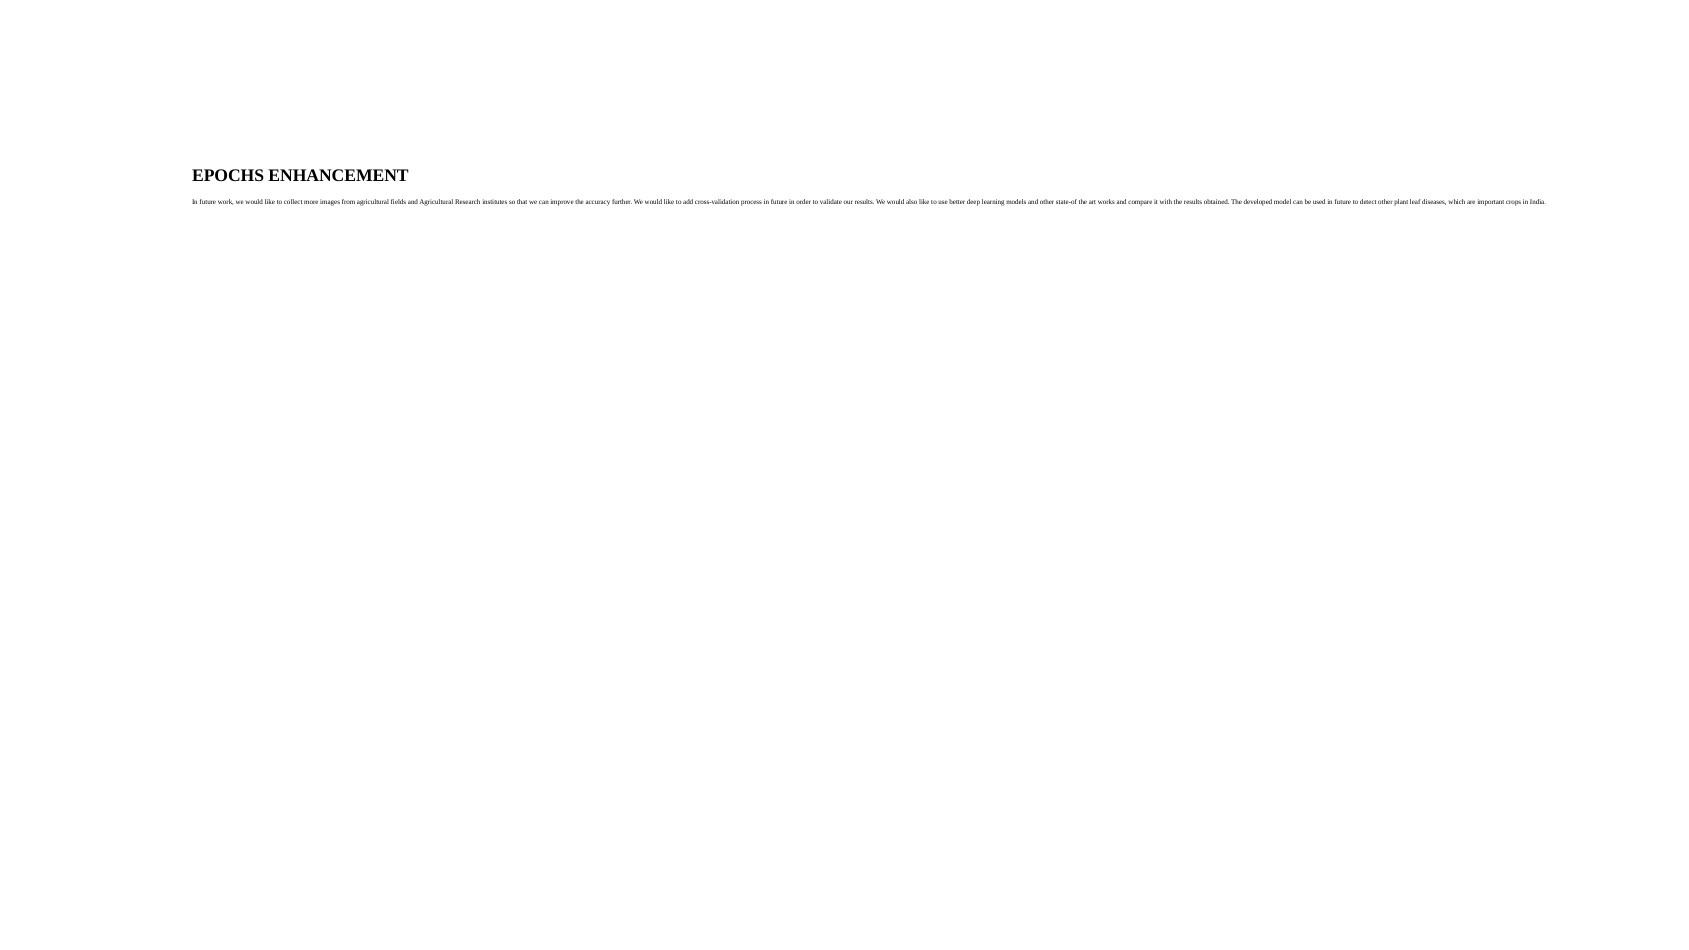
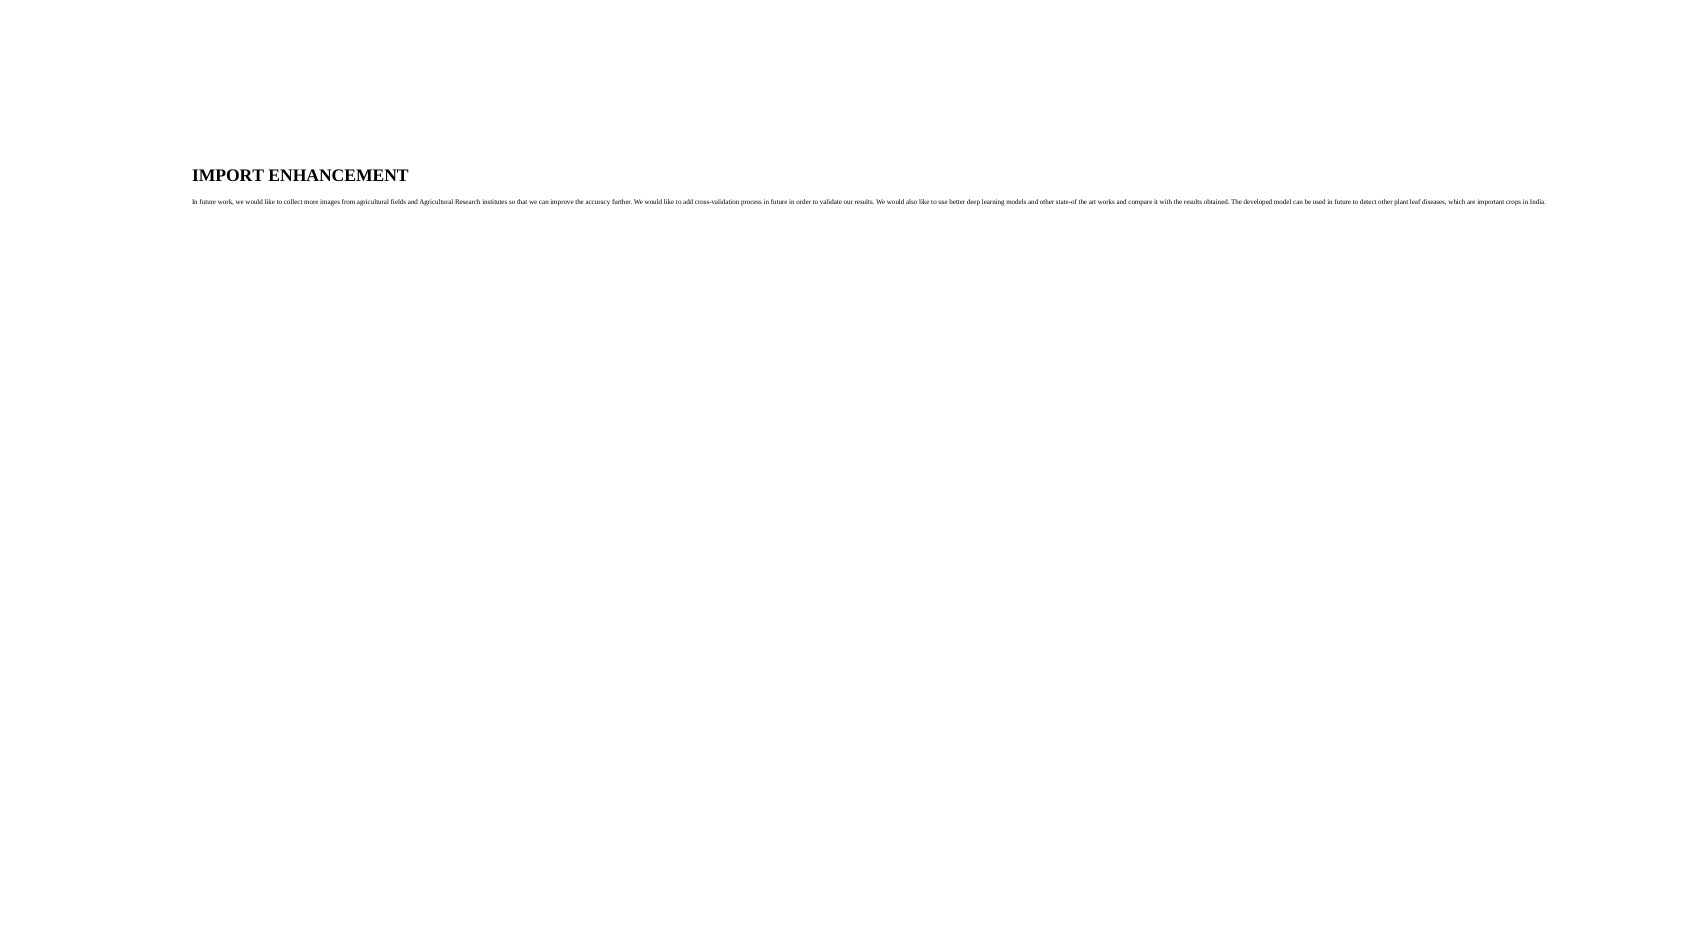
EPOCHS: EPOCHS -> IMPORT
